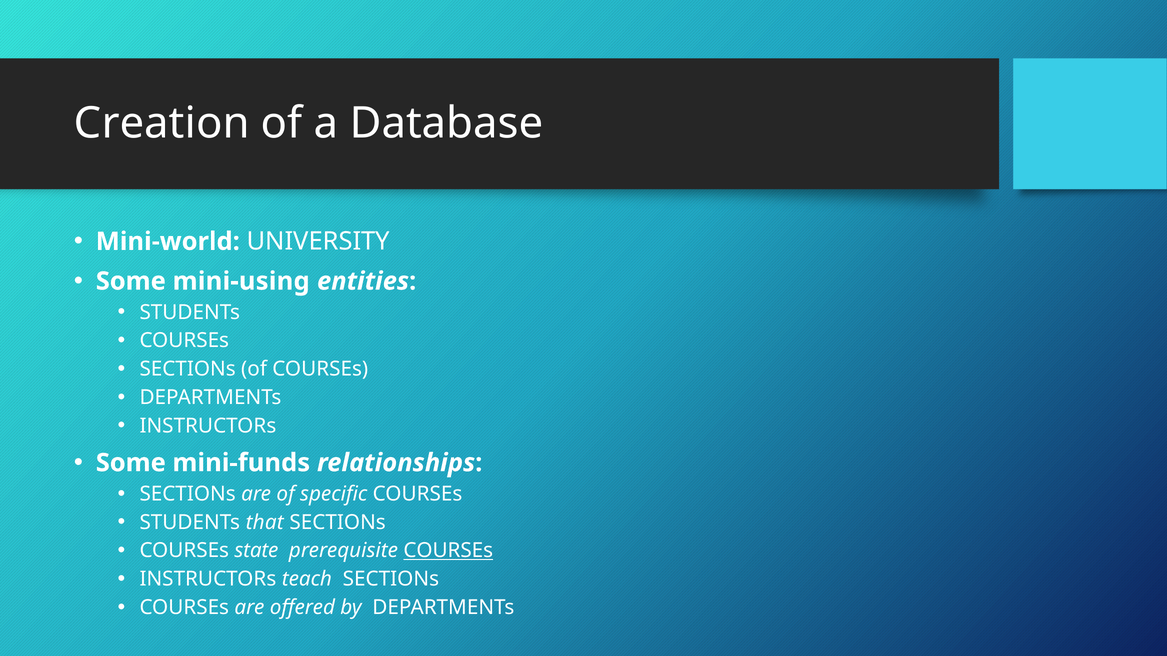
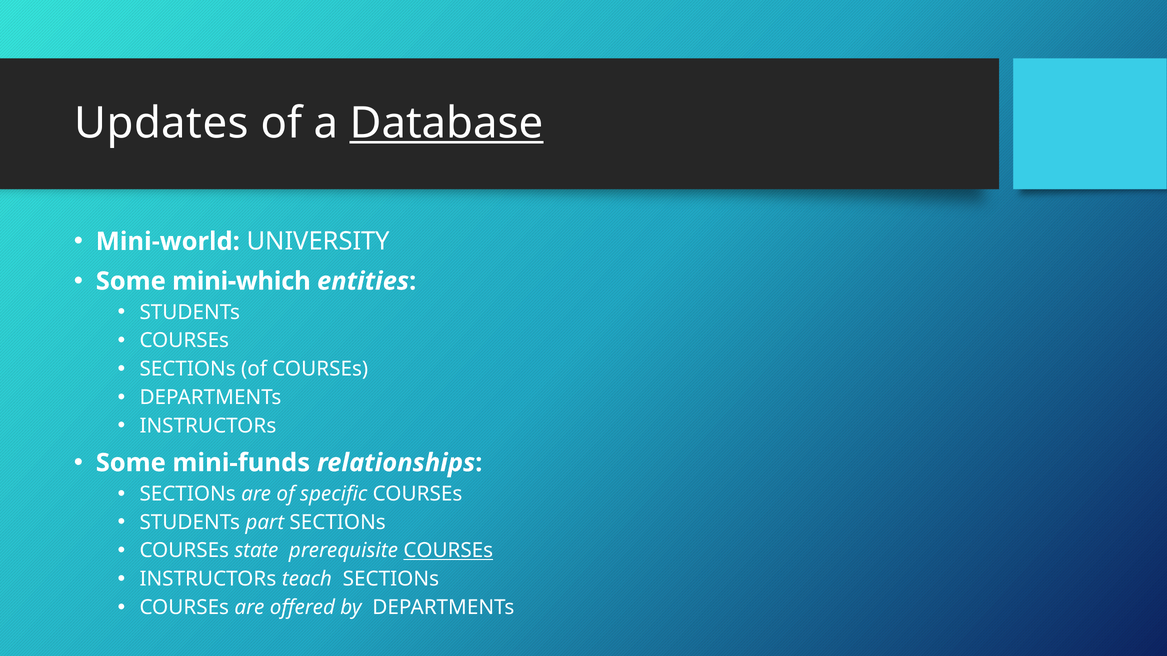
Creation: Creation -> Updates
Database underline: none -> present
mini-using: mini-using -> mini-which
that: that -> part
